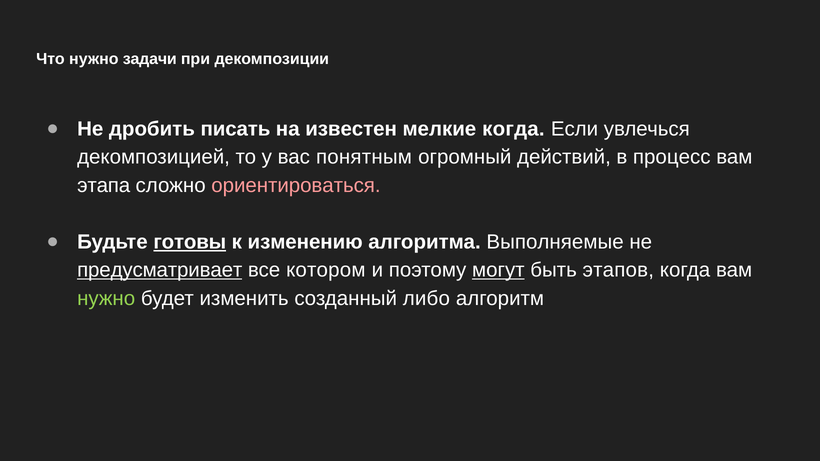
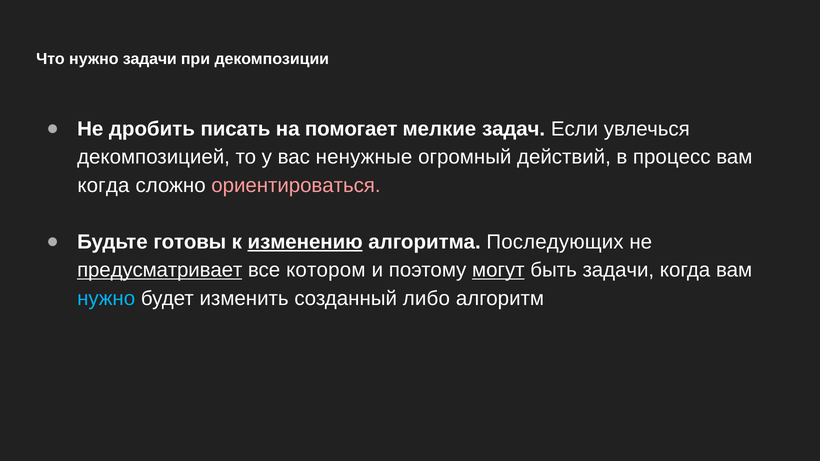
известен: известен -> помогает
мелкие когда: когда -> задач
понятным: понятным -> ненужные
этапа at (104, 186): этапа -> когда
готовы underline: present -> none
изменению underline: none -> present
Выполняемые: Выполняемые -> Последующих
быть этапов: этапов -> задачи
нужно at (106, 299) colour: light green -> light blue
